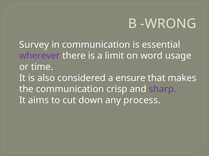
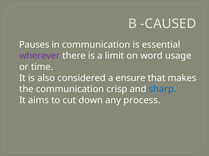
WRONG: WRONG -> CAUSED
Survey: Survey -> Pauses
sharp colour: purple -> blue
